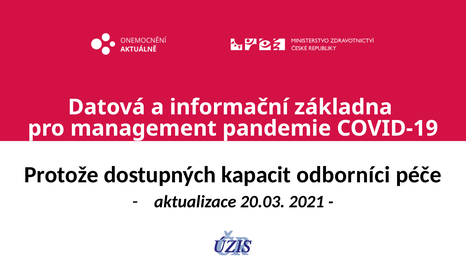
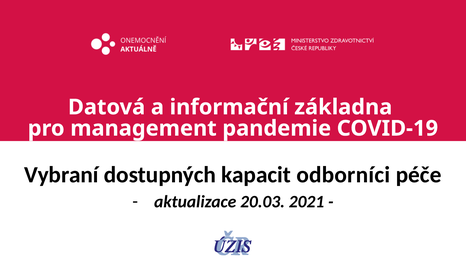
Protože: Protože -> Vybraní
